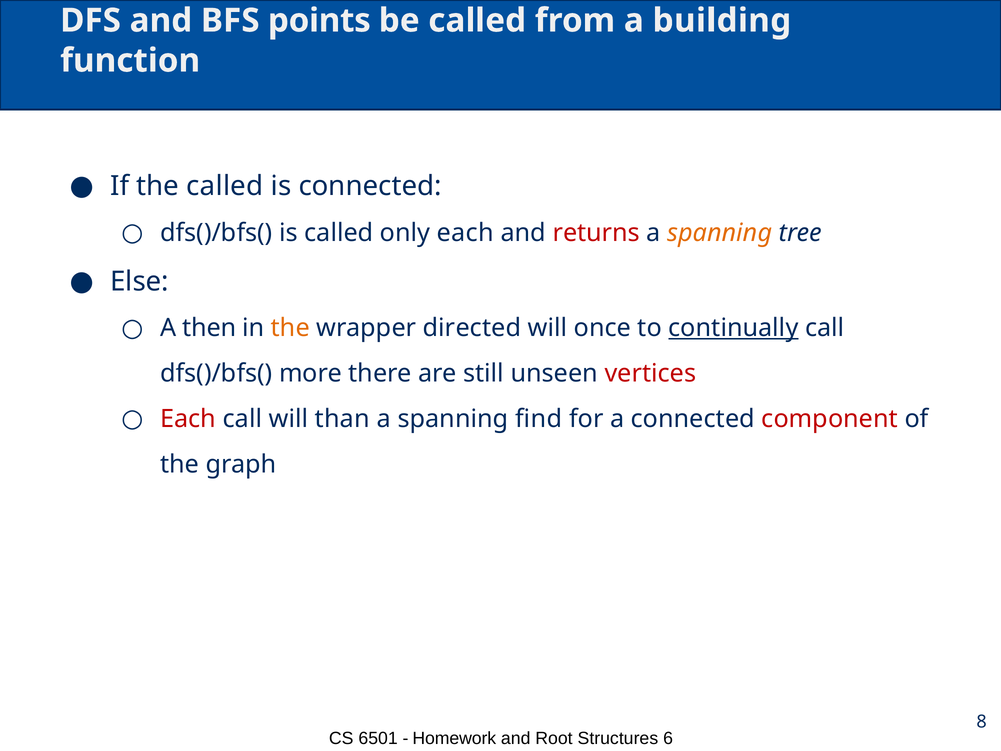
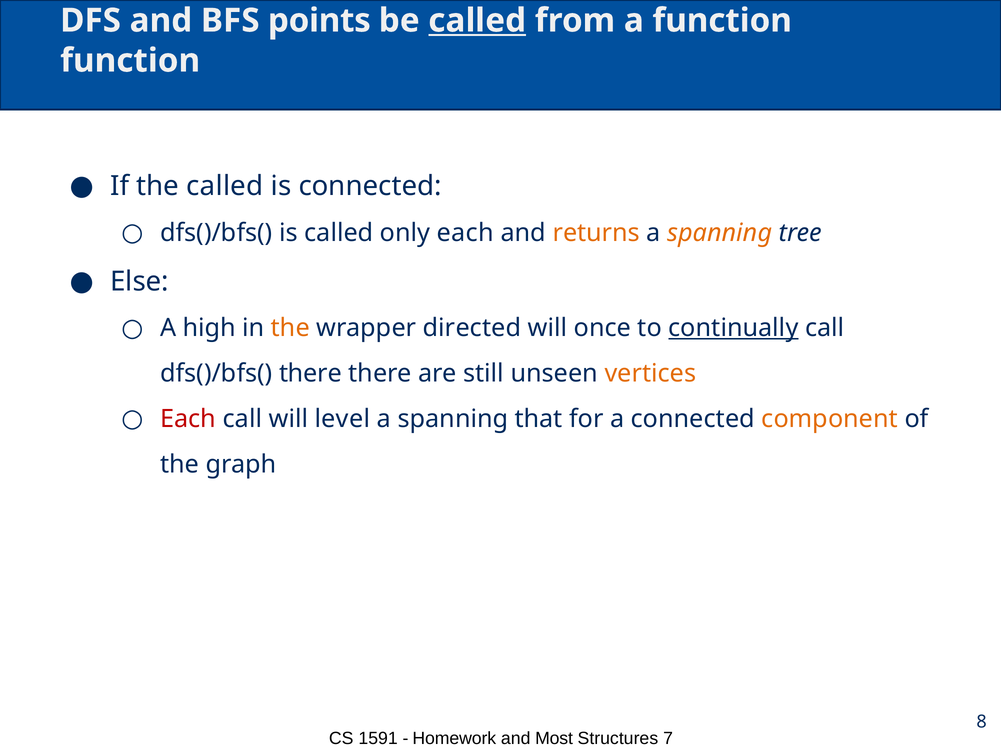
called at (477, 21) underline: none -> present
a building: building -> function
returns colour: red -> orange
then: then -> high
dfs()/bfs( more: more -> there
vertices colour: red -> orange
than: than -> level
find: find -> that
component colour: red -> orange
6501: 6501 -> 1591
Root: Root -> Most
6: 6 -> 7
